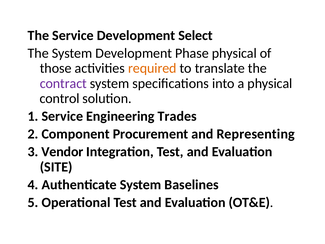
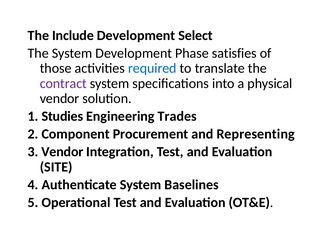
The Service: Service -> Include
Phase physical: physical -> satisfies
required colour: orange -> blue
control at (60, 98): control -> vendor
1 Service: Service -> Studies
